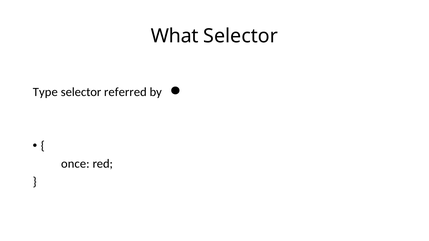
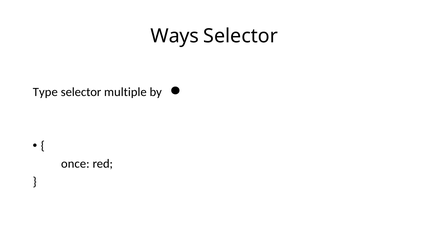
What: What -> Ways
referred: referred -> multiple
